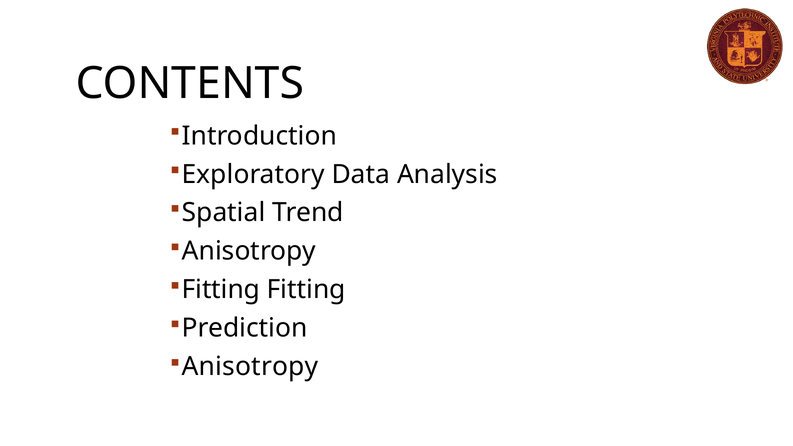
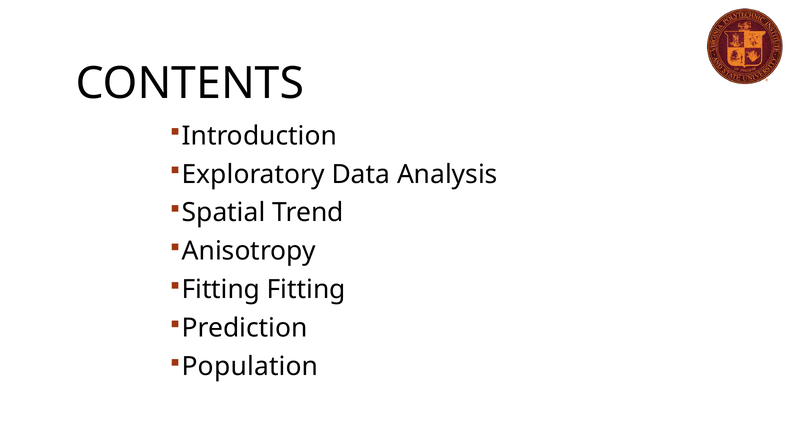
Anisotropy at (250, 367): Anisotropy -> Population
